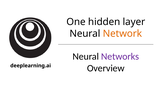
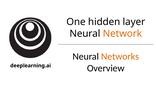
Networks colour: purple -> orange
